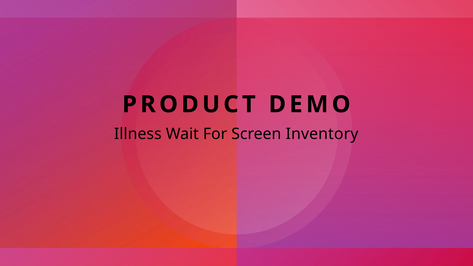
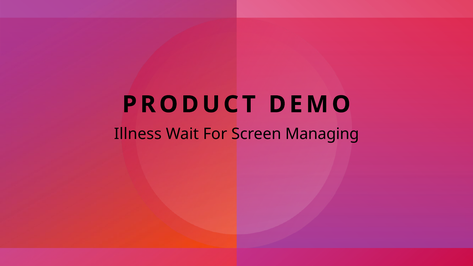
Inventory: Inventory -> Managing
